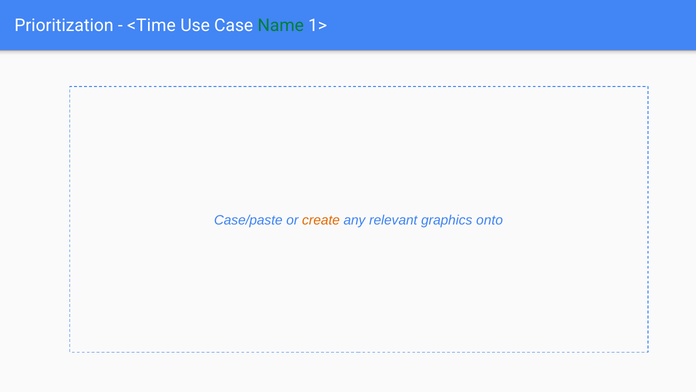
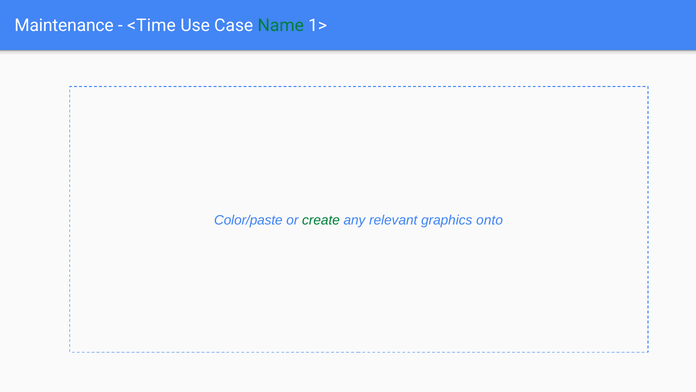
Prioritization: Prioritization -> Maintenance
Case/paste: Case/paste -> Color/paste
create colour: orange -> green
